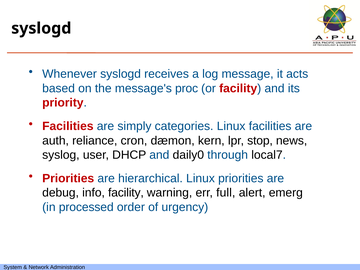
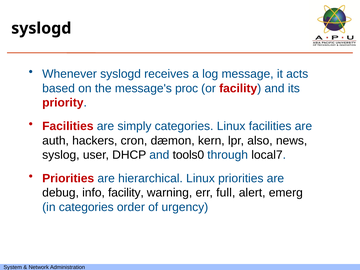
reliance: reliance -> hackers
stop: stop -> also
daily0: daily0 -> tools0
in processed: processed -> categories
